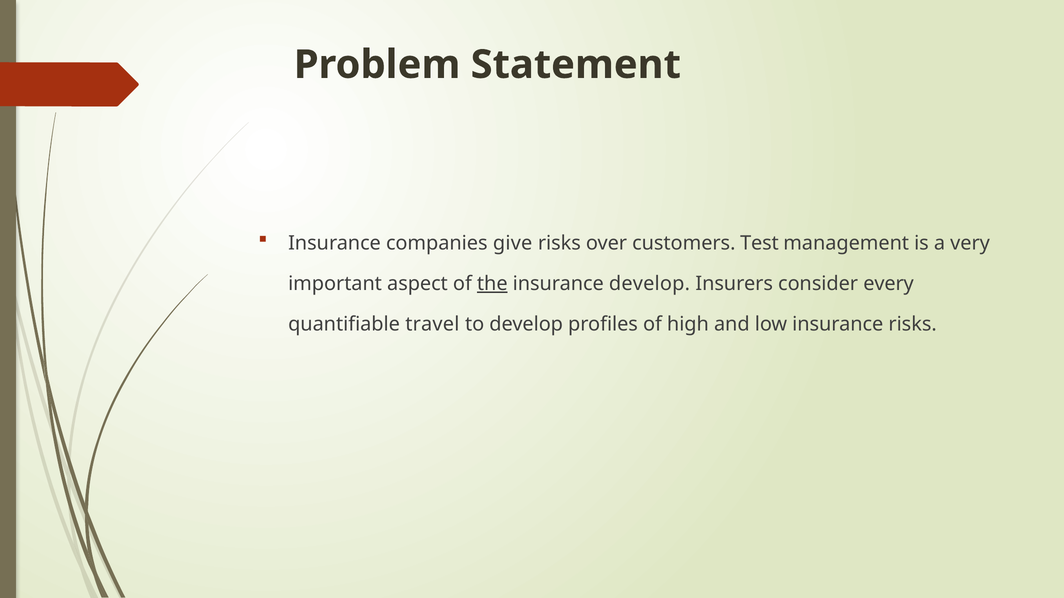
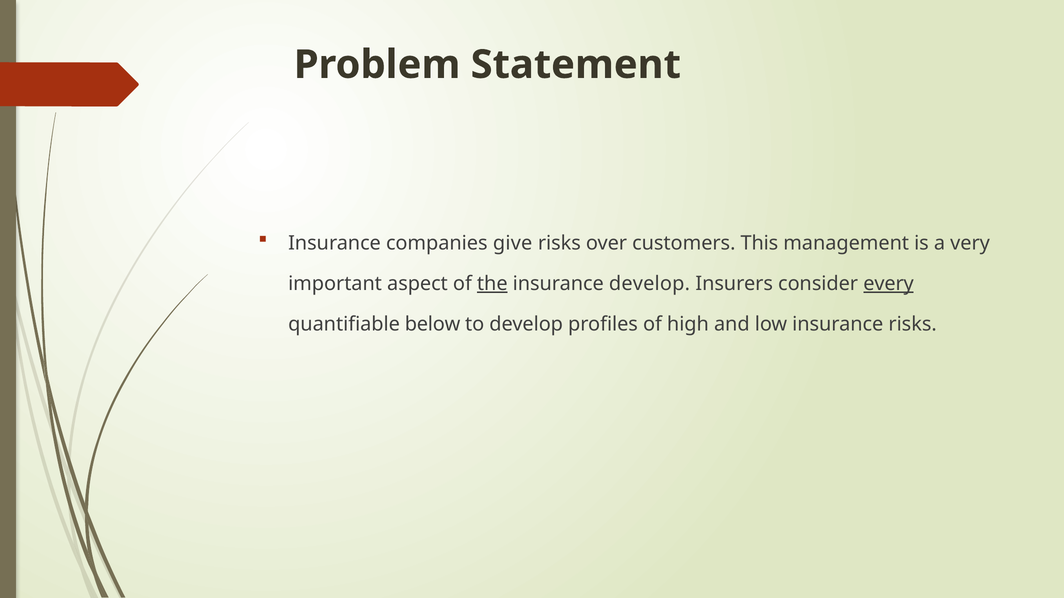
Test: Test -> This
every underline: none -> present
travel: travel -> below
